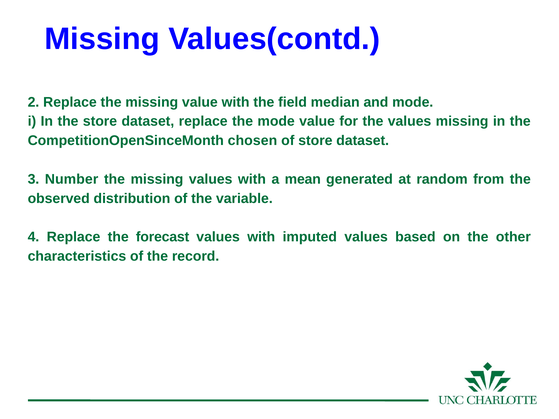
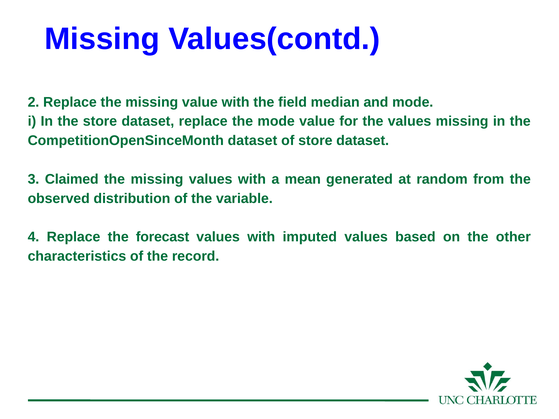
CompetitionOpenSinceMonth chosen: chosen -> dataset
Number: Number -> Claimed
